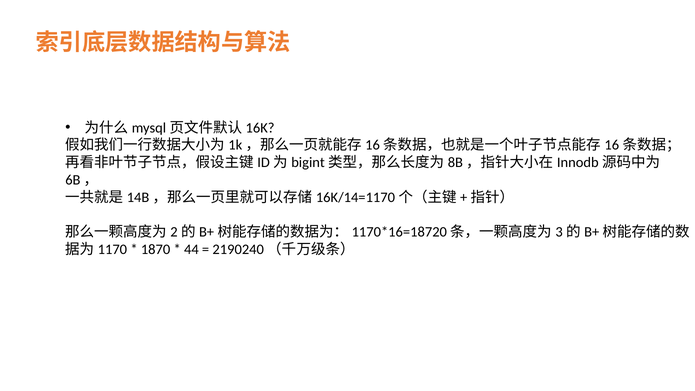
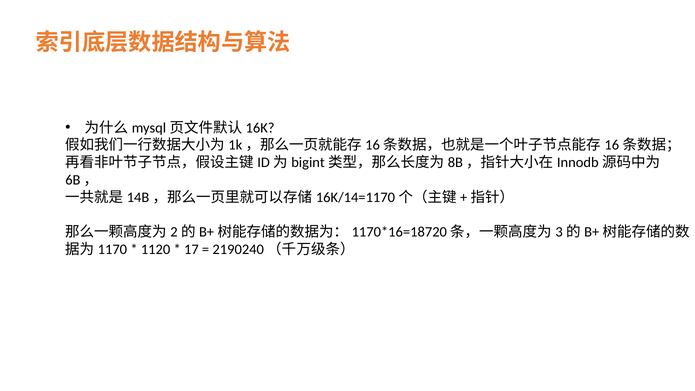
1870: 1870 -> 1120
44: 44 -> 17
